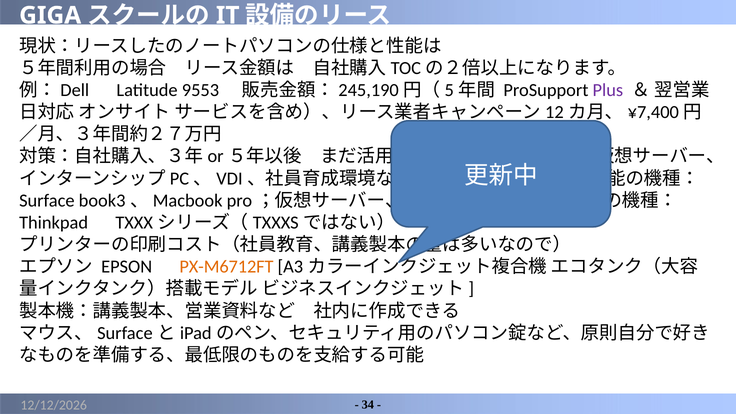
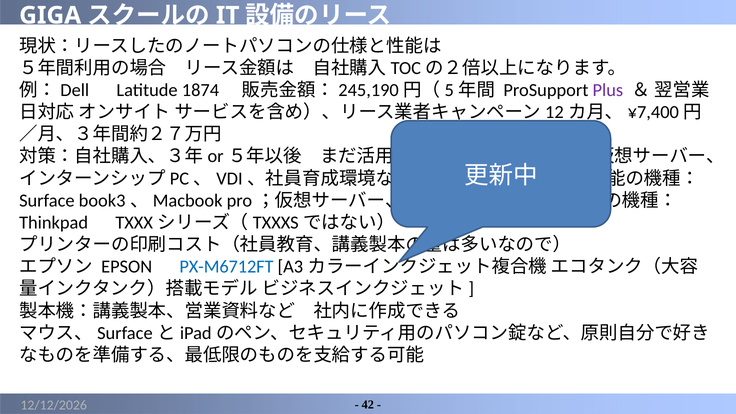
9553: 9553 -> 1874
PX-M6712FT colour: orange -> blue
34: 34 -> 42
